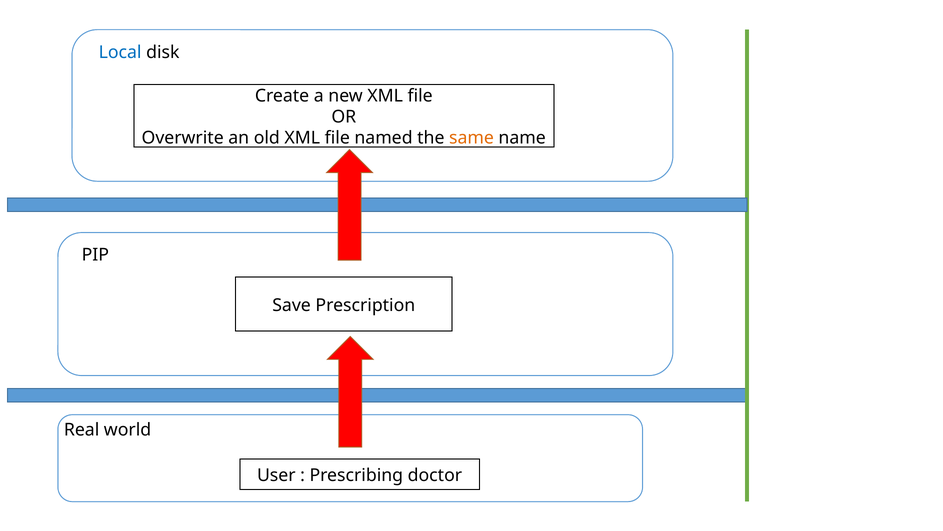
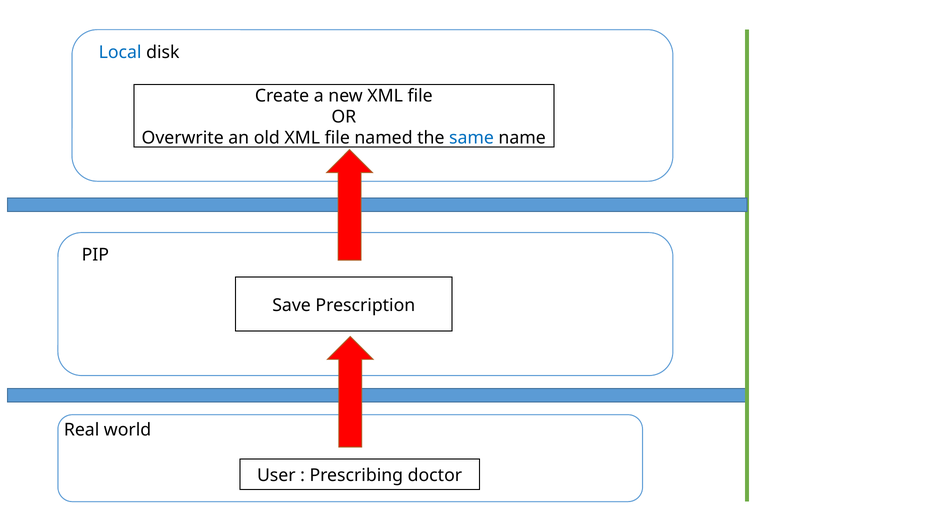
same colour: orange -> blue
